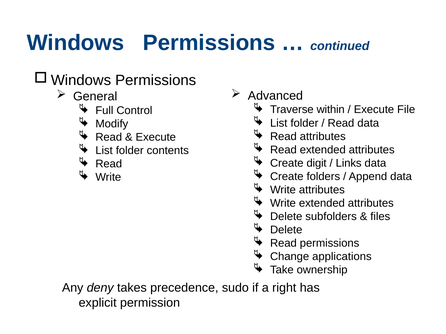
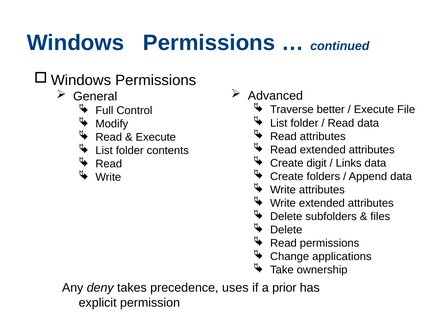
within: within -> better
sudo: sudo -> uses
right: right -> prior
